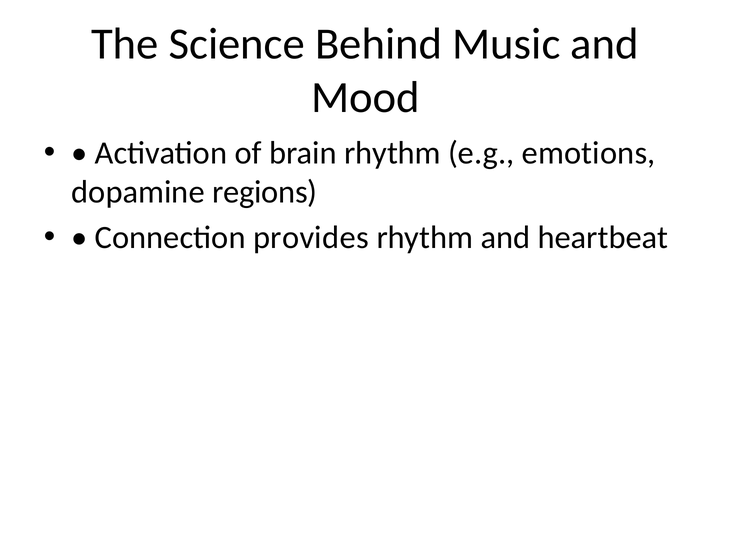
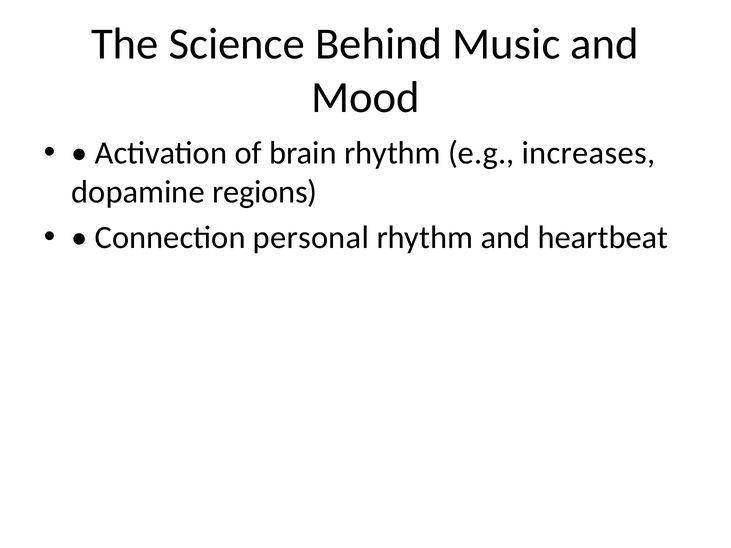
emotions: emotions -> increases
provides: provides -> personal
